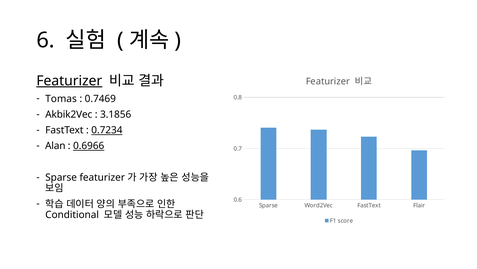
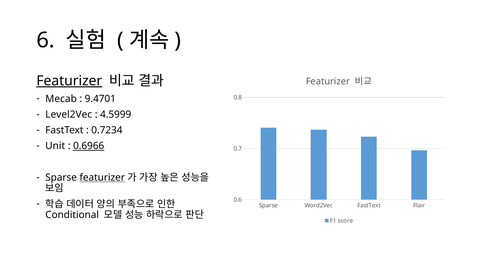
Tomas: Tomas -> Mecab
0.7469: 0.7469 -> 9.4701
Akbik2Vec: Akbik2Vec -> Level2Vec
3.1856: 3.1856 -> 4.5999
0.7234 underline: present -> none
Alan: Alan -> Unit
featurizer at (102, 177) underline: none -> present
